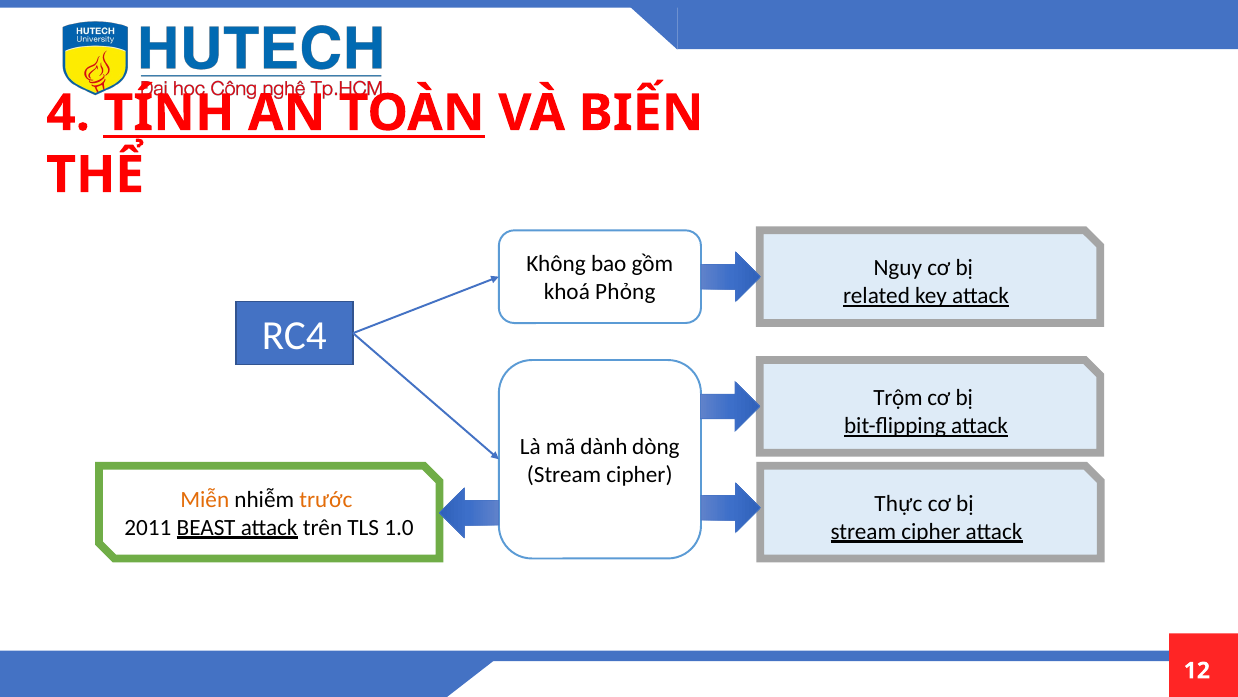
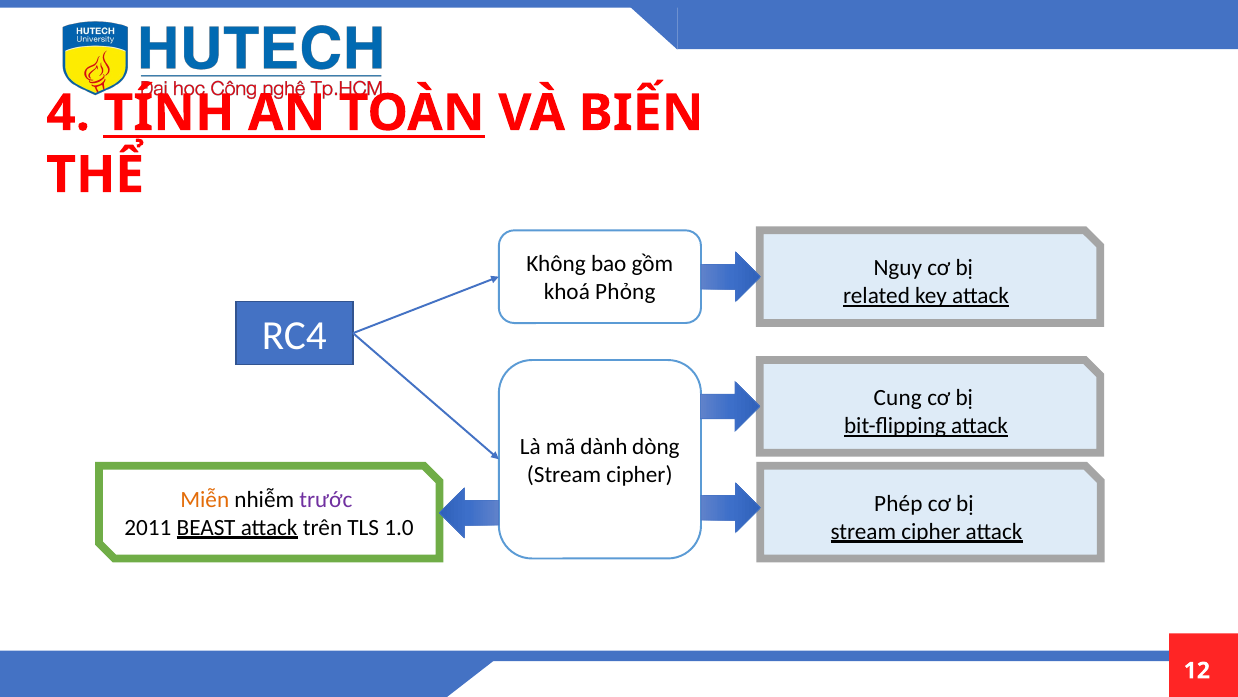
Trộm: Trộm -> Cung
trước colour: orange -> purple
Thực: Thực -> Phép
